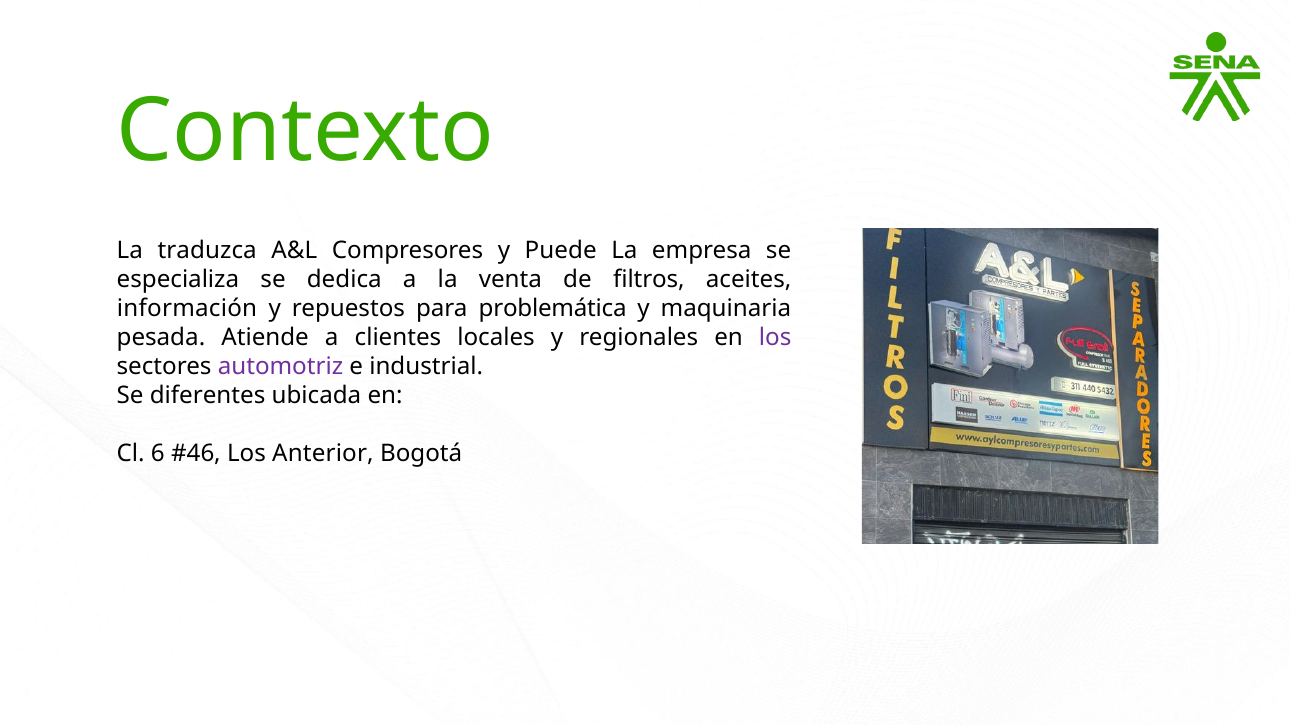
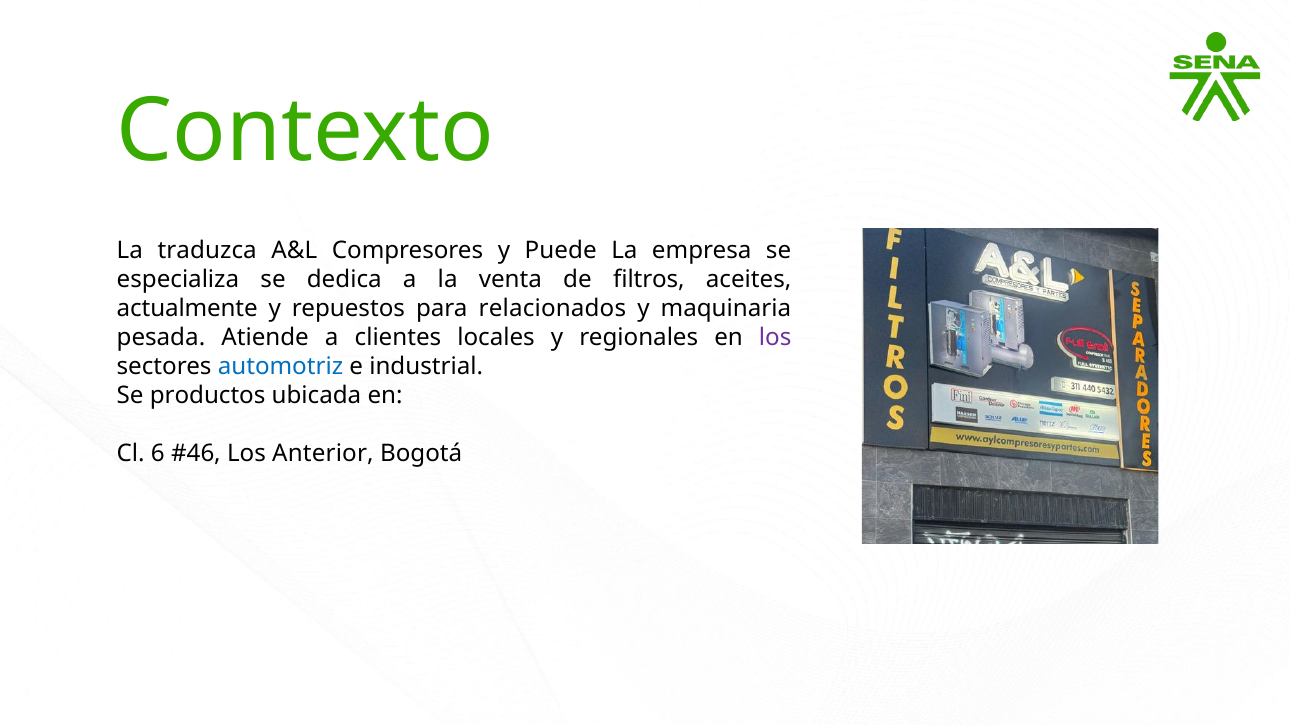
información: información -> actualmente
problemática: problemática -> relacionados
automotriz colour: purple -> blue
diferentes: diferentes -> productos
